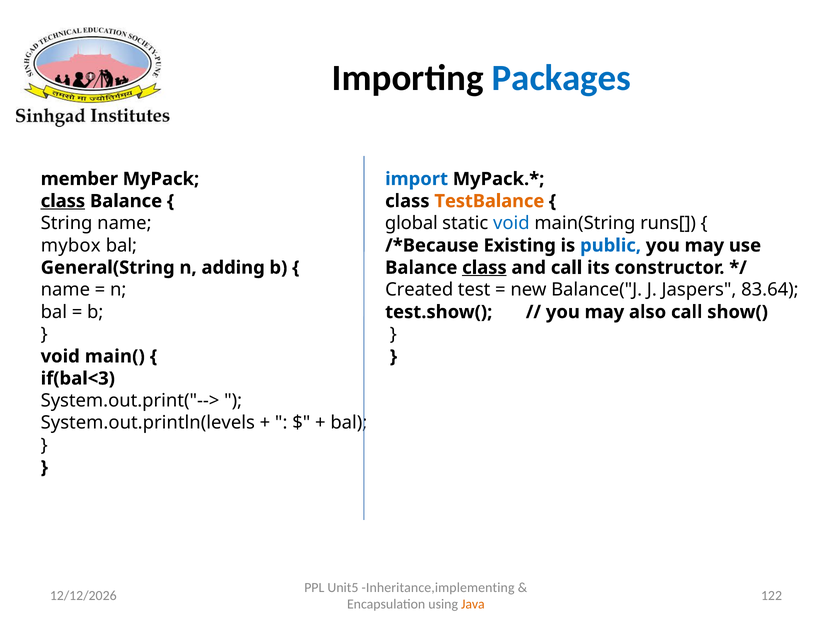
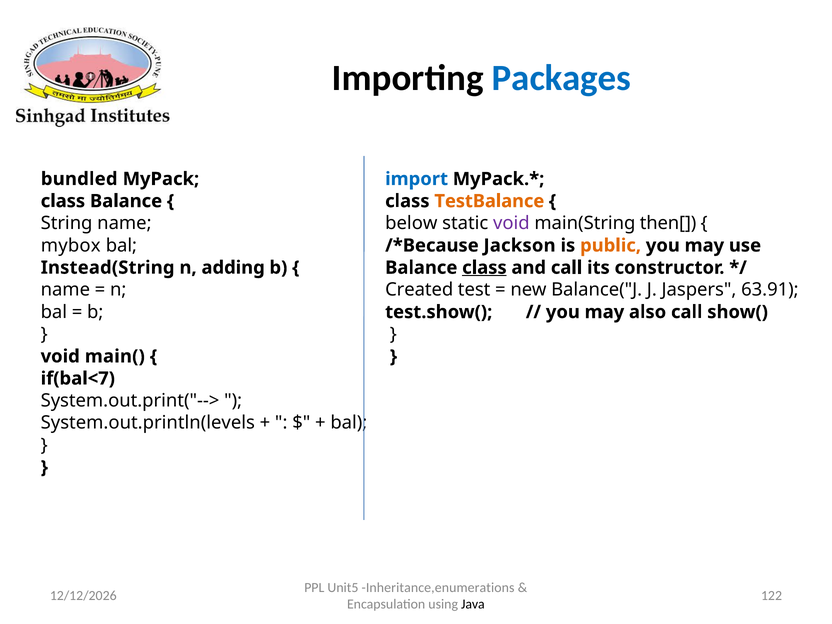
member: member -> bundled
class at (63, 201) underline: present -> none
global: global -> below
void at (511, 223) colour: blue -> purple
runs[: runs[ -> then[
Existing: Existing -> Jackson
public colour: blue -> orange
General(String: General(String -> Instead(String
83.64: 83.64 -> 63.91
if(bal<3: if(bal<3 -> if(bal<7
Inheritance,implementing: Inheritance,implementing -> Inheritance,enumerations
Java colour: orange -> black
